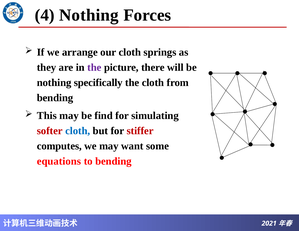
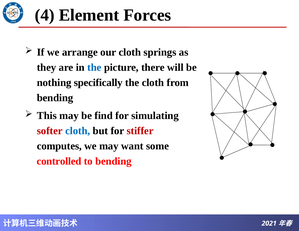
4 Nothing: Nothing -> Element
the at (94, 67) colour: purple -> blue
equations: equations -> controlled
